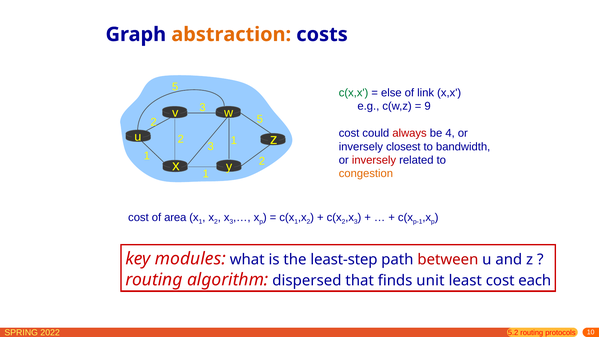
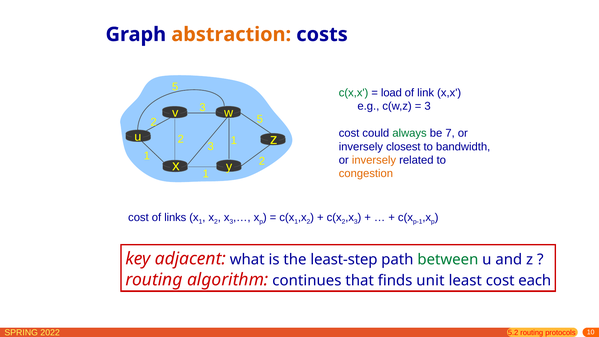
else: else -> load
9 at (428, 106): 9 -> 3
always colour: red -> green
4: 4 -> 7
inversely at (374, 160) colour: red -> orange
area: area -> links
modules: modules -> adjacent
between colour: red -> green
dispersed: dispersed -> continues
